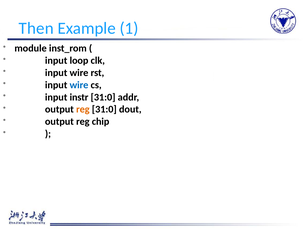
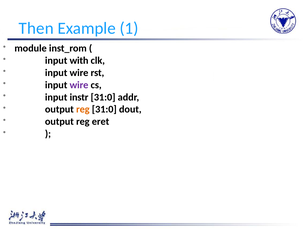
loop: loop -> with
wire at (79, 85) colour: blue -> purple
chip: chip -> eret
